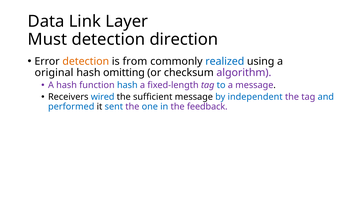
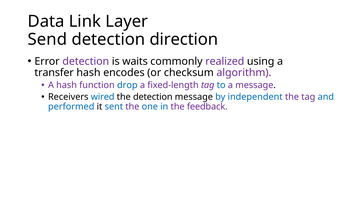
Must: Must -> Send
detection at (86, 61) colour: orange -> purple
from: from -> waits
realized colour: blue -> purple
original: original -> transfer
omitting: omitting -> encodes
function hash: hash -> drop
the sufficient: sufficient -> detection
